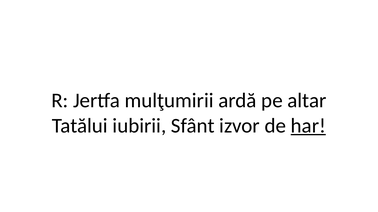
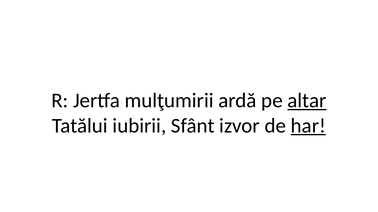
altar underline: none -> present
